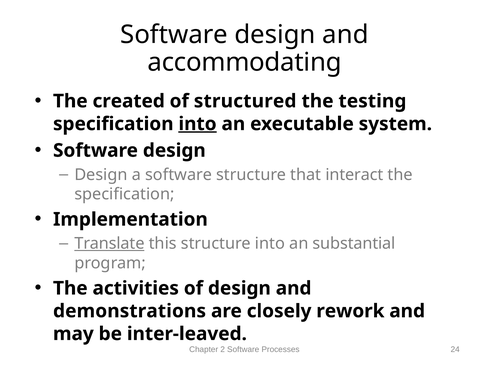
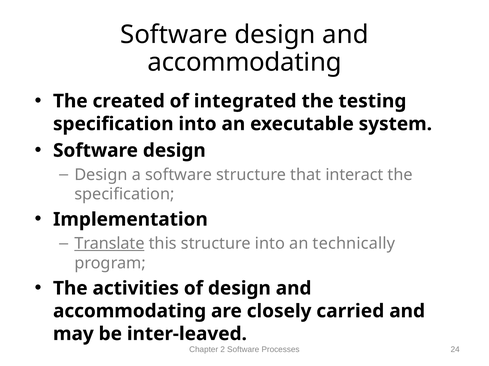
structured: structured -> integrated
into at (198, 124) underline: present -> none
substantial: substantial -> technically
demonstrations at (130, 312): demonstrations -> accommodating
rework: rework -> carried
